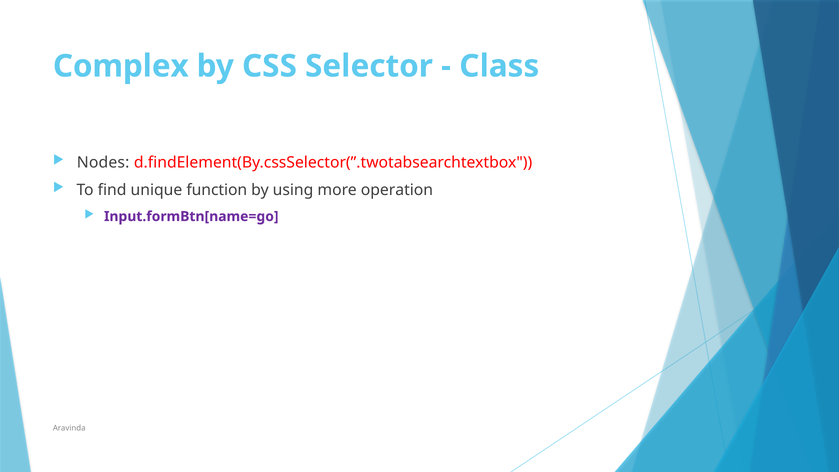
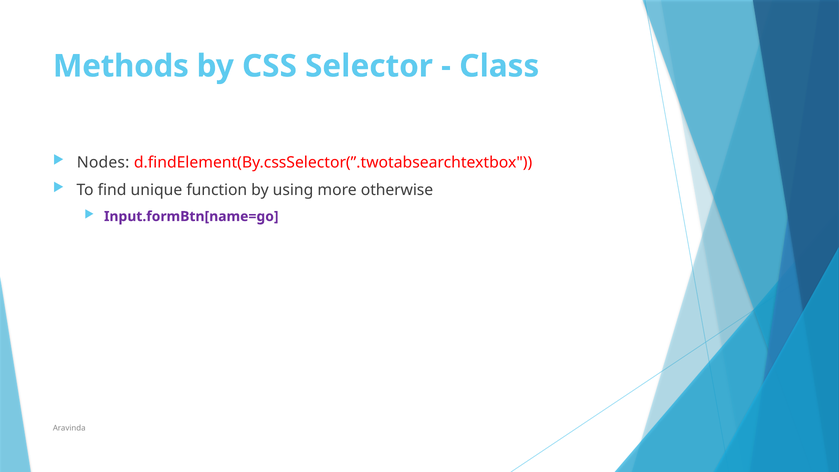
Complex: Complex -> Methods
operation: operation -> otherwise
